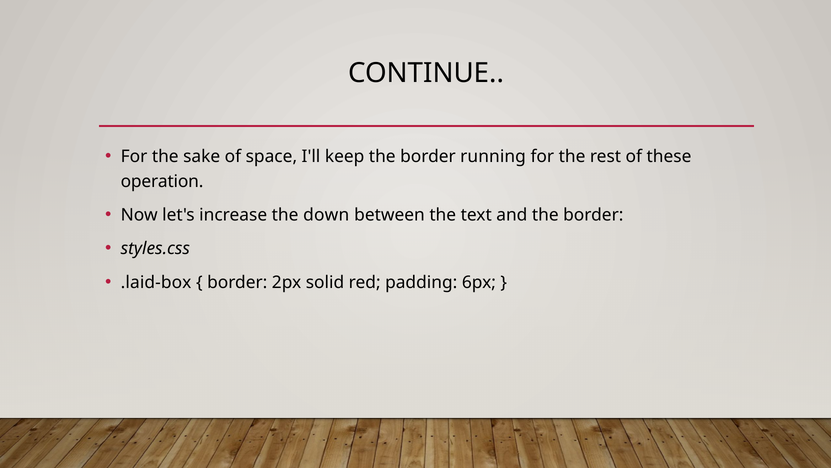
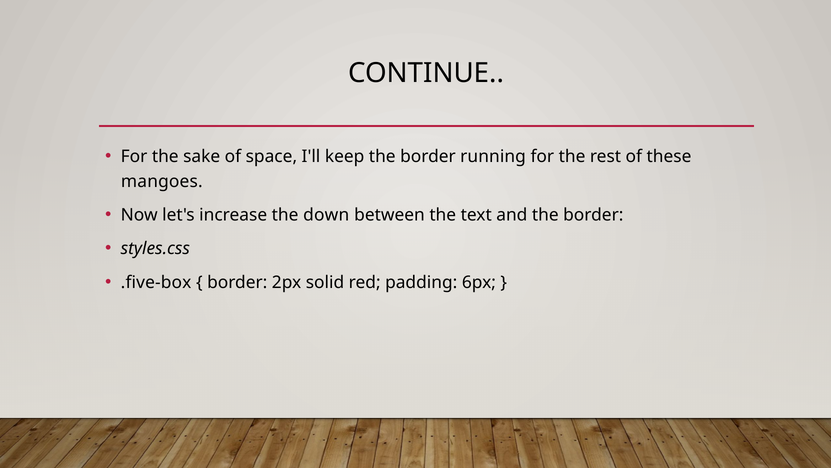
operation: operation -> mangoes
.laid-box: .laid-box -> .five-box
